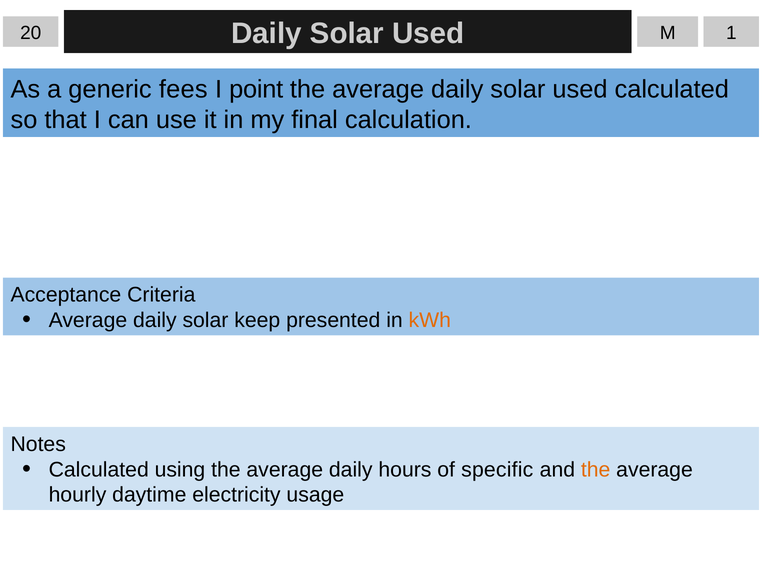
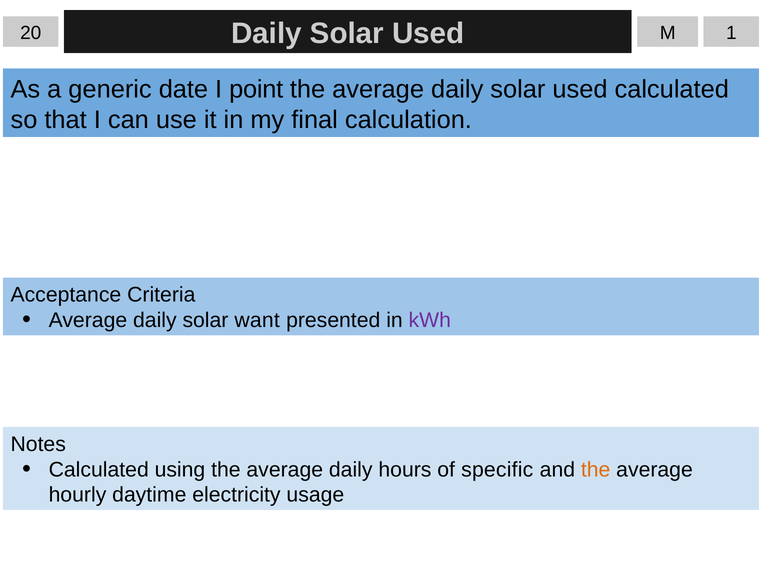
fees: fees -> date
keep: keep -> want
kWh colour: orange -> purple
